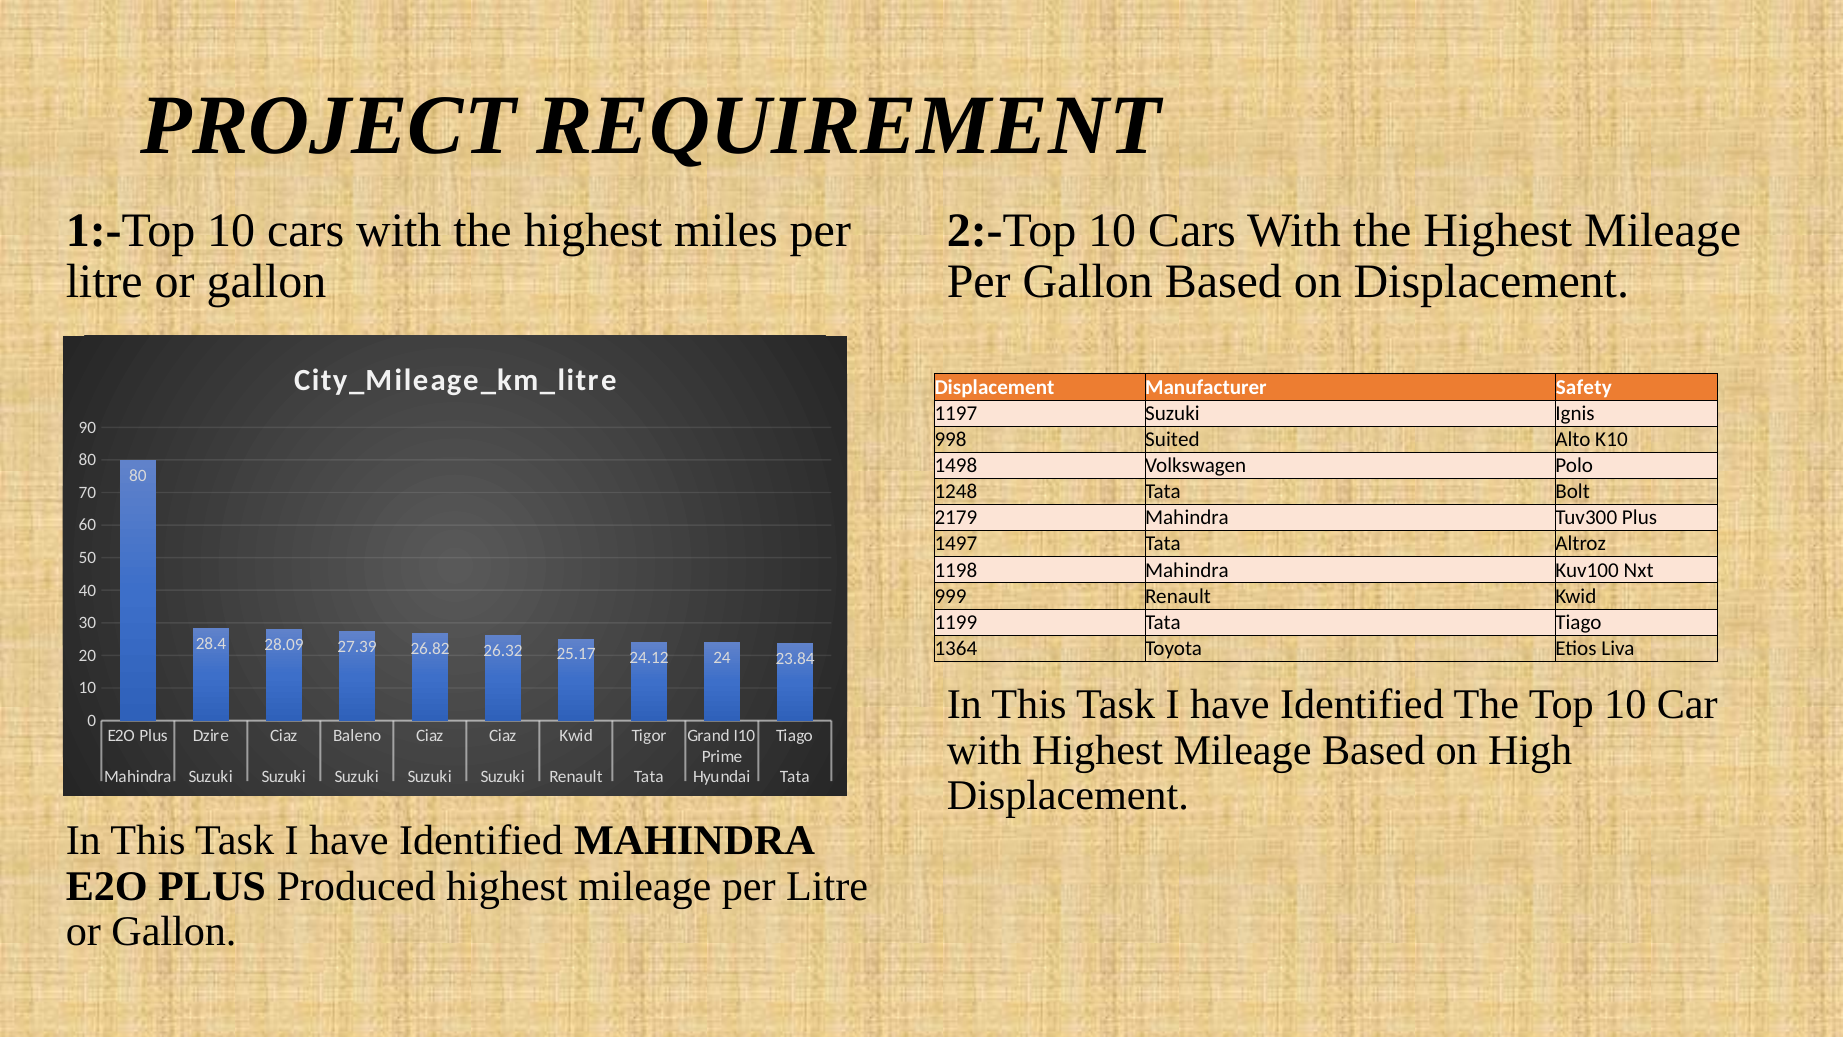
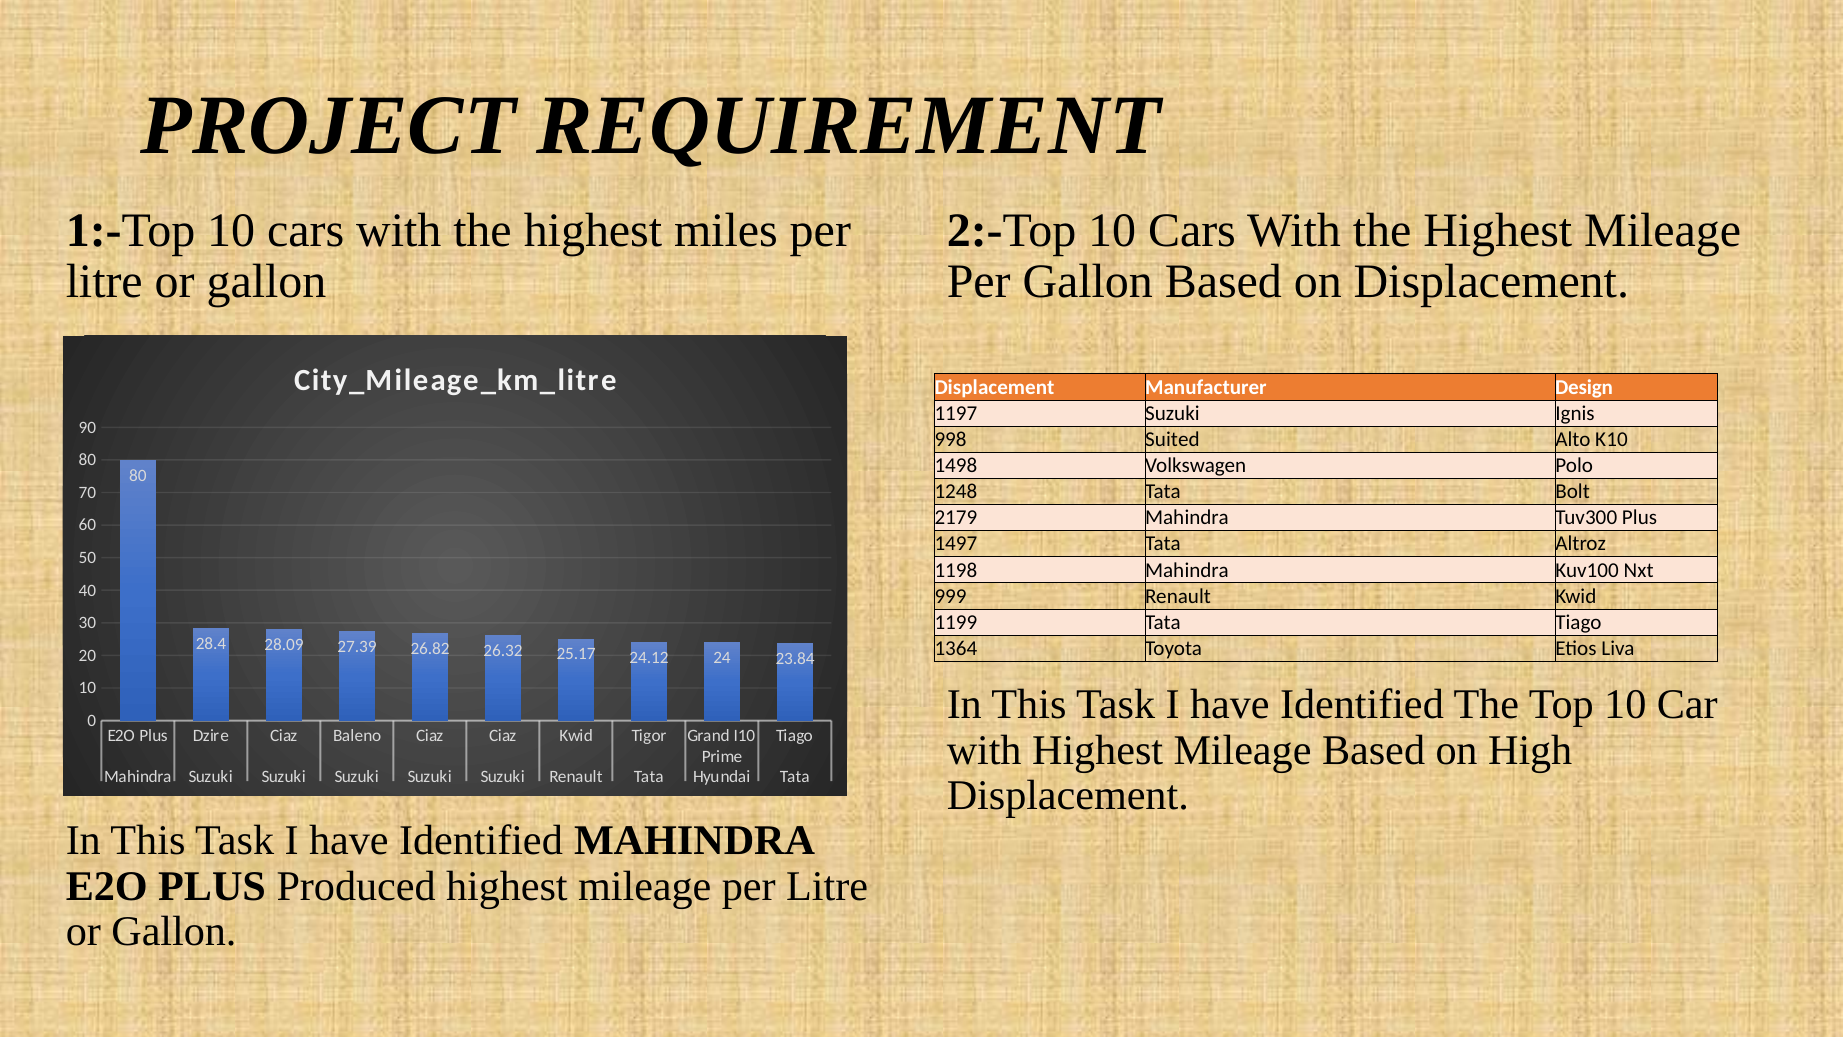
Safety: Safety -> Design
